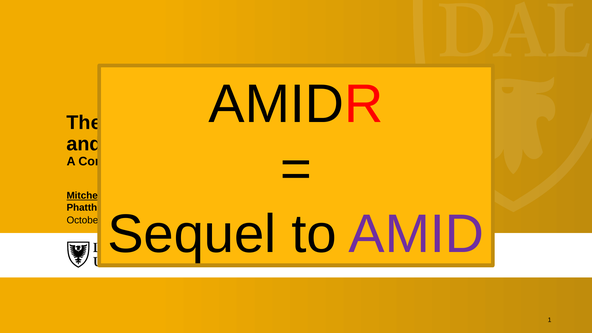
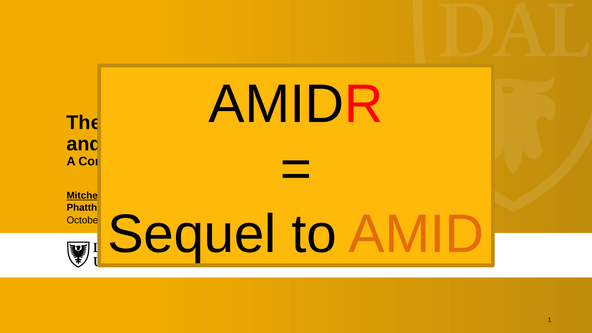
AMID colour: purple -> orange
